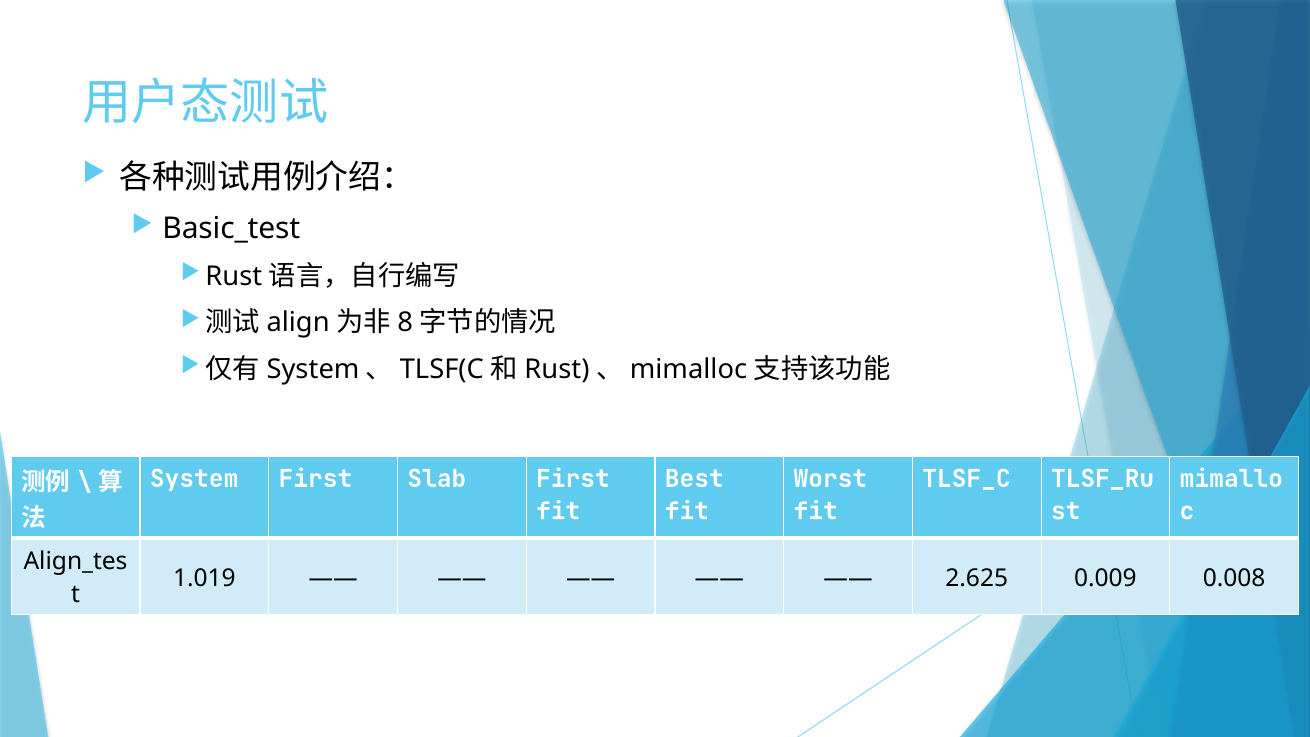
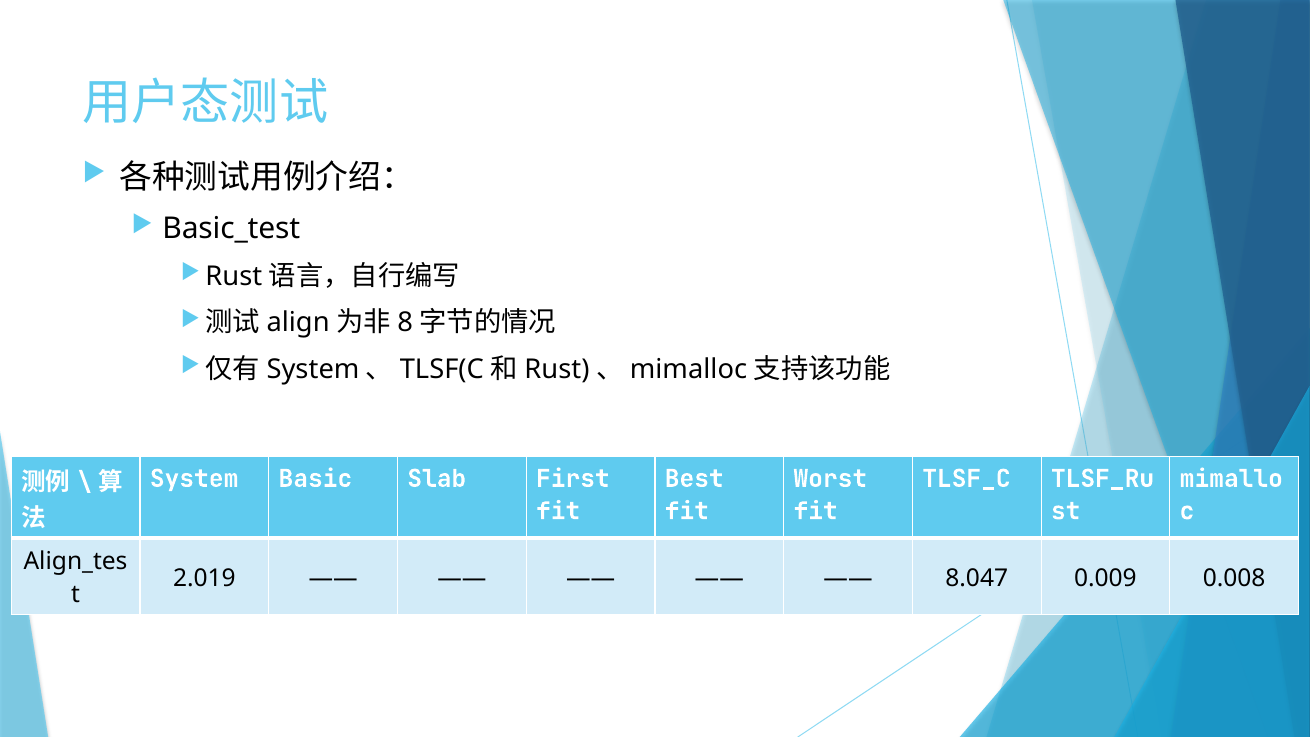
System First: First -> Basic
1.019: 1.019 -> 2.019
2.625: 2.625 -> 8.047
